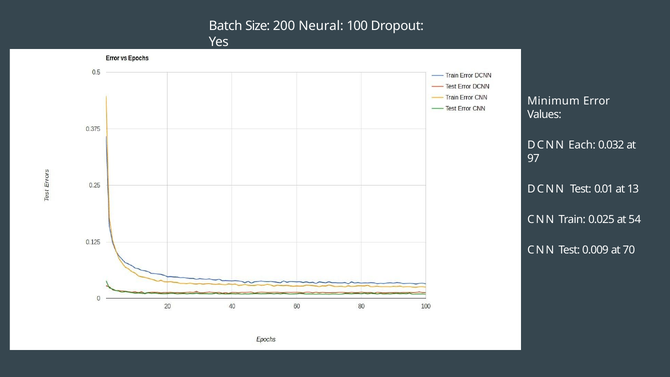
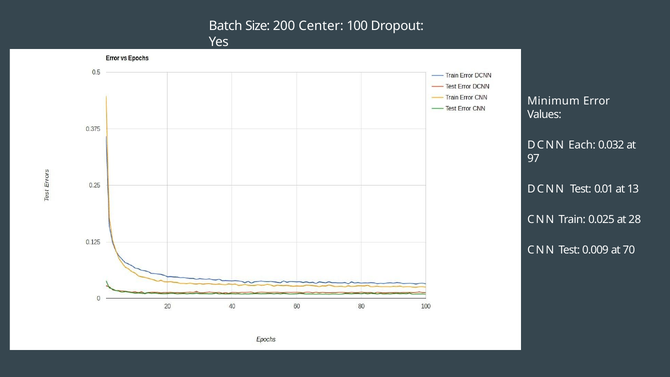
Neural: Neural -> Center
54: 54 -> 28
